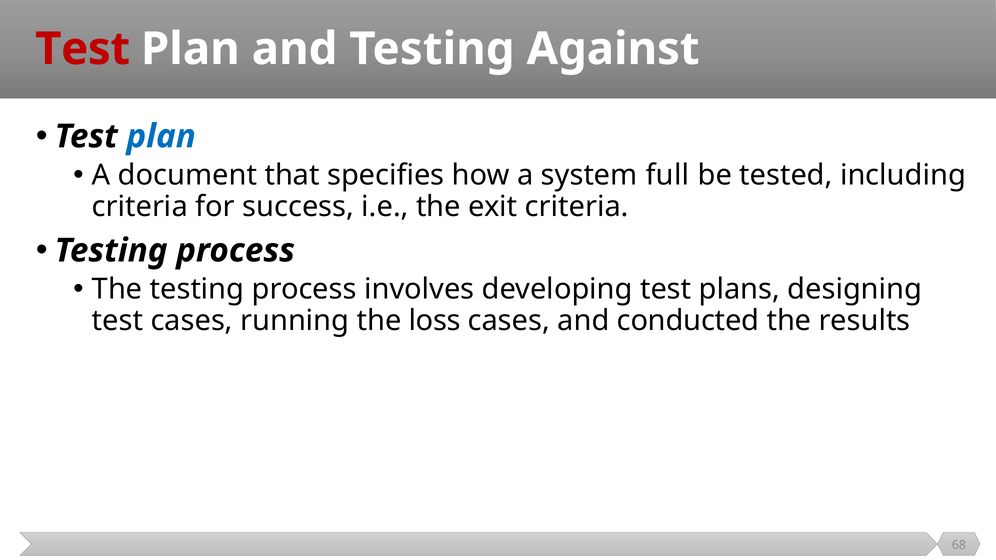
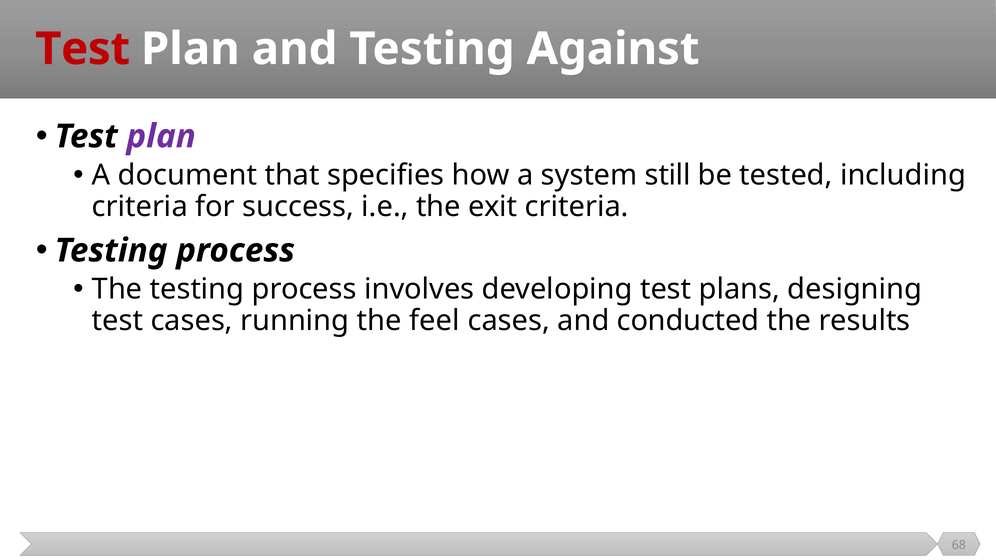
plan at (161, 136) colour: blue -> purple
full: full -> still
loss: loss -> feel
